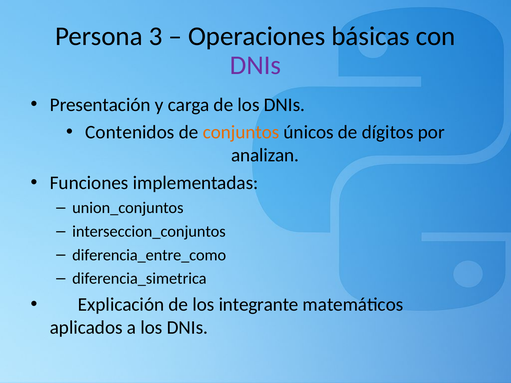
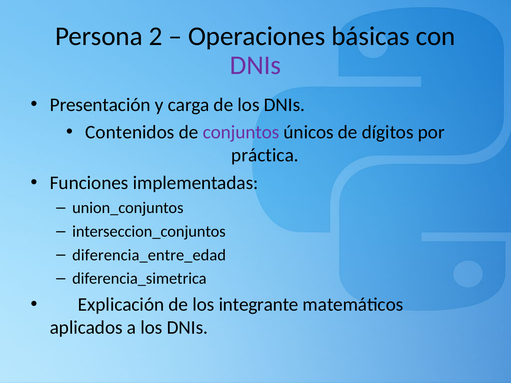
3: 3 -> 2
conjuntos colour: orange -> purple
analizan: analizan -> práctica
diferencia_entre_como: diferencia_entre_como -> diferencia_entre_edad
